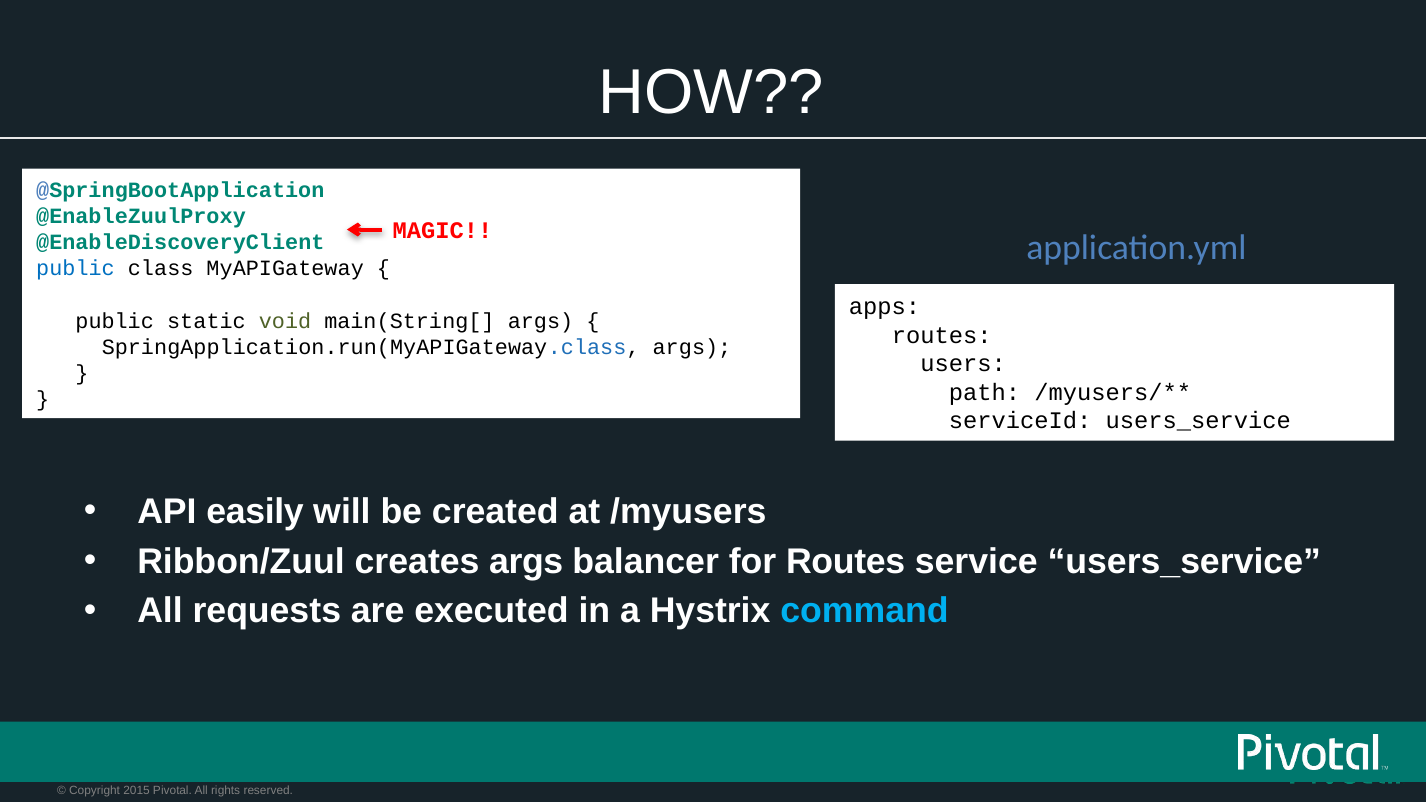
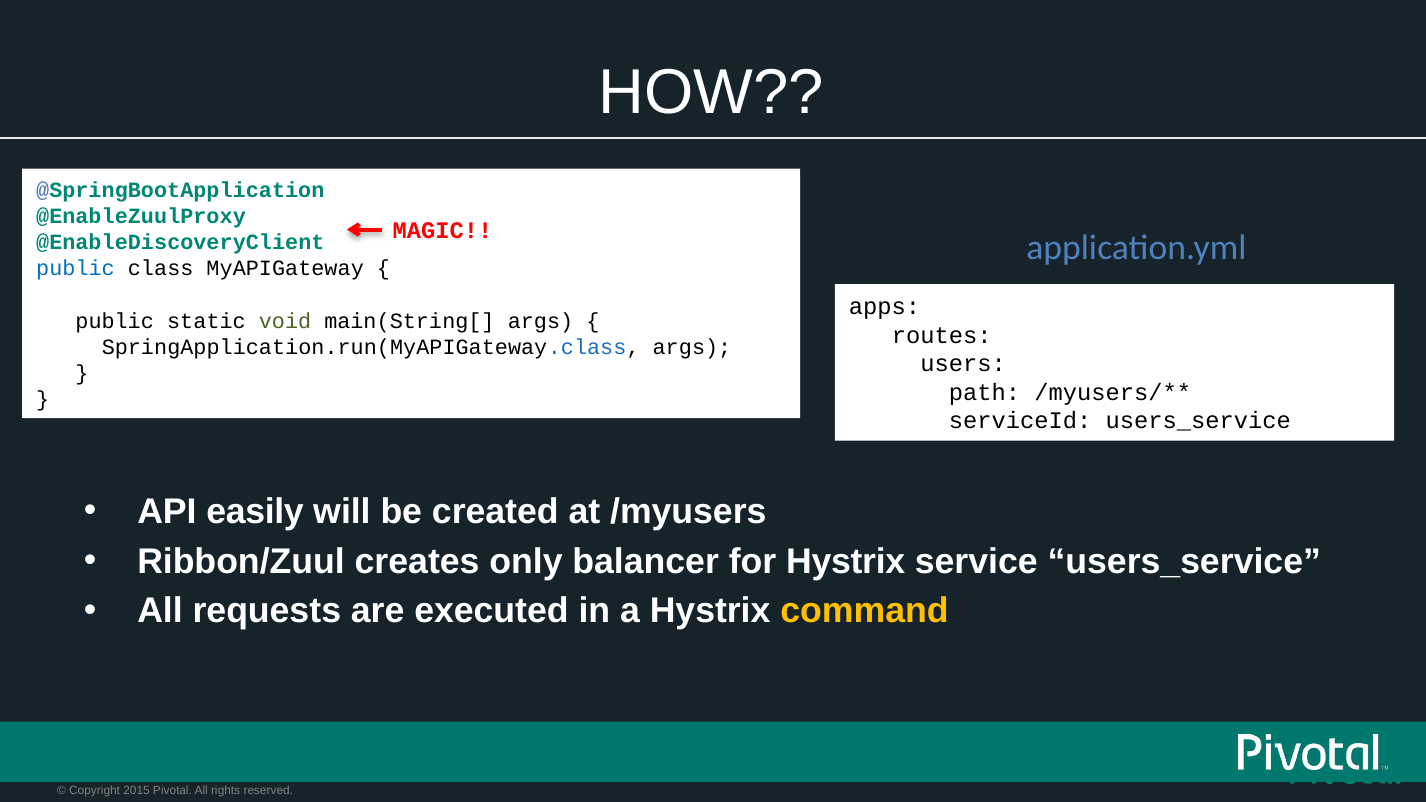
creates args: args -> only
for Routes: Routes -> Hystrix
command colour: light blue -> yellow
